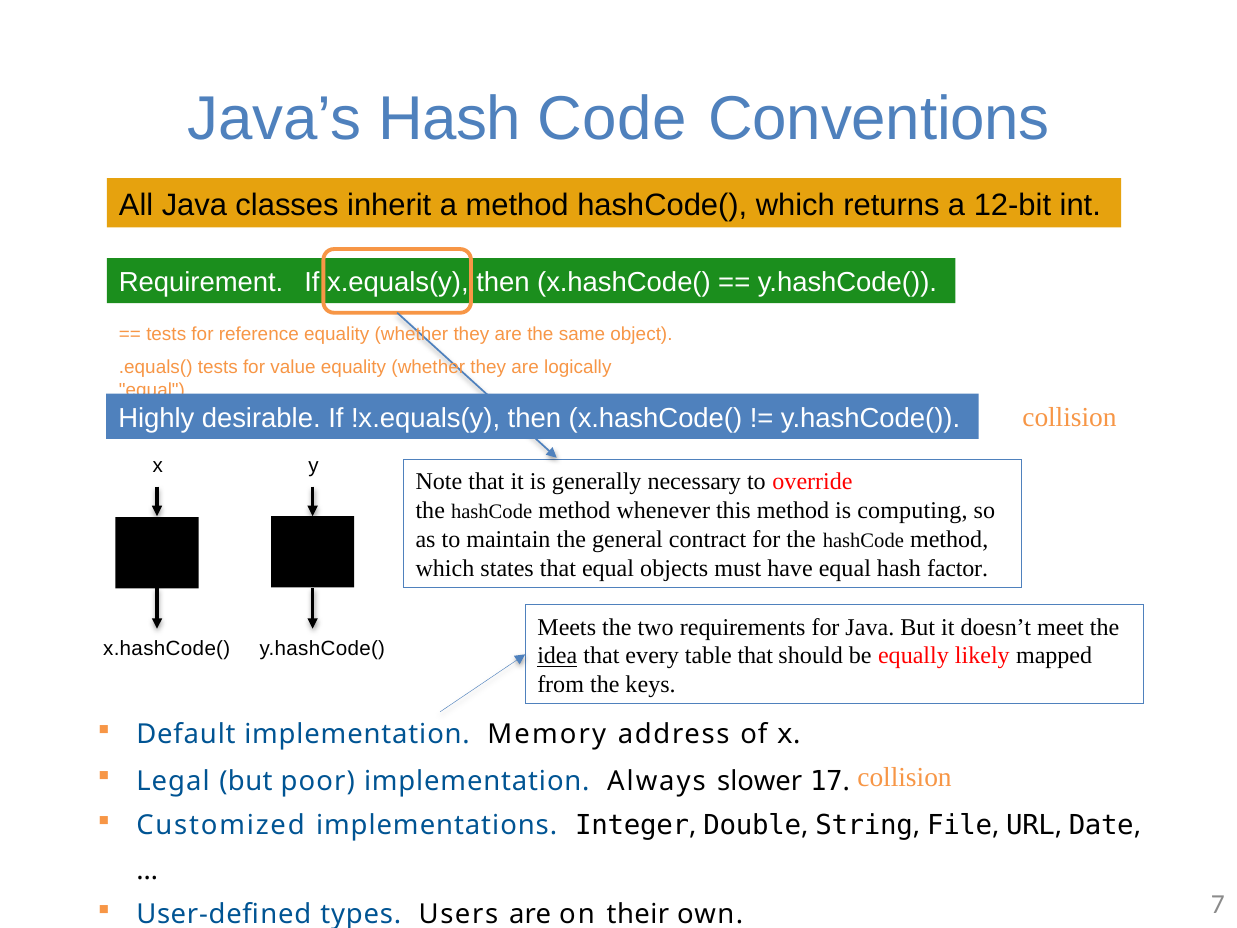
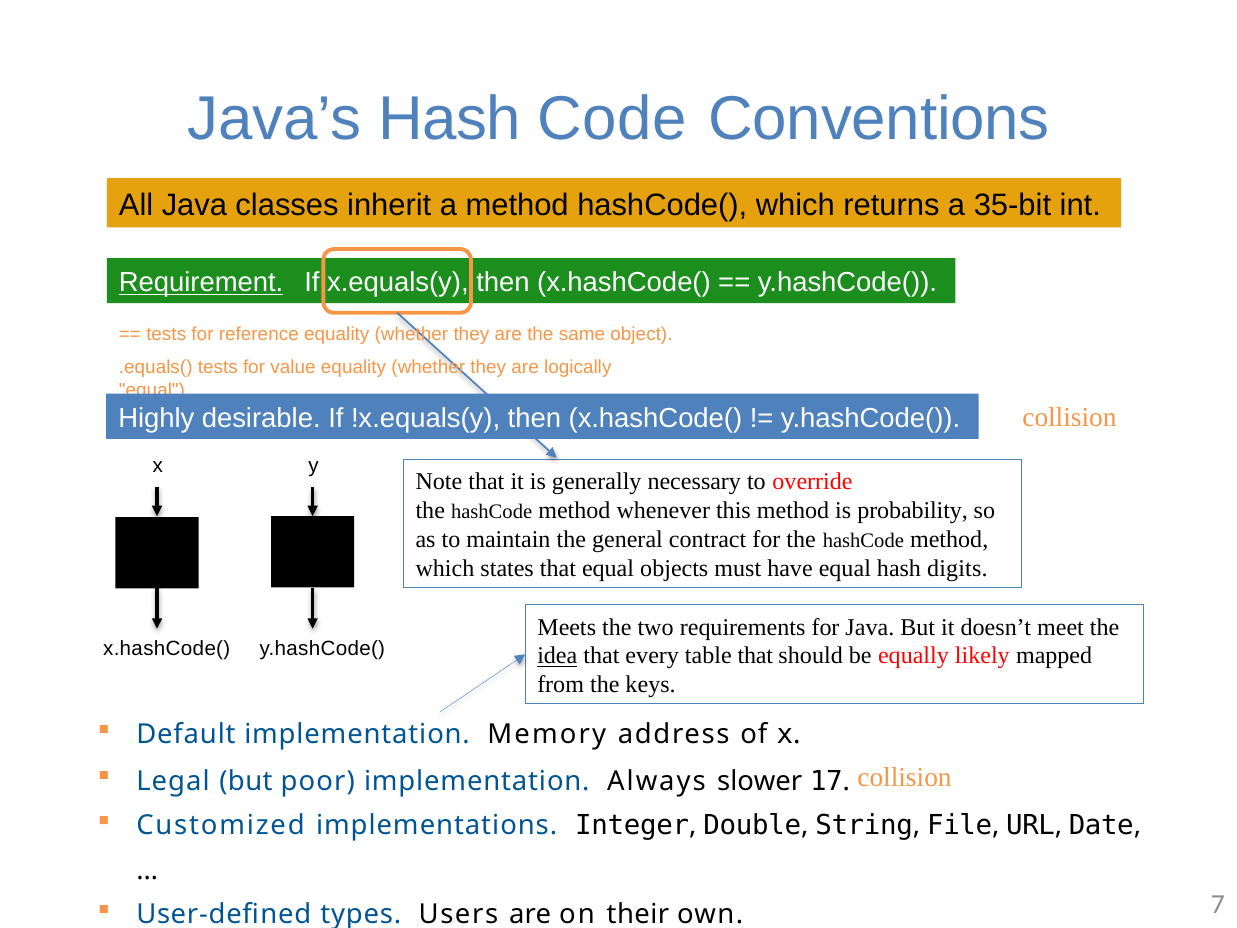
12-bit: 12-bit -> 35-bit
Requirement underline: none -> present
computing: computing -> probability
factor: factor -> digits
